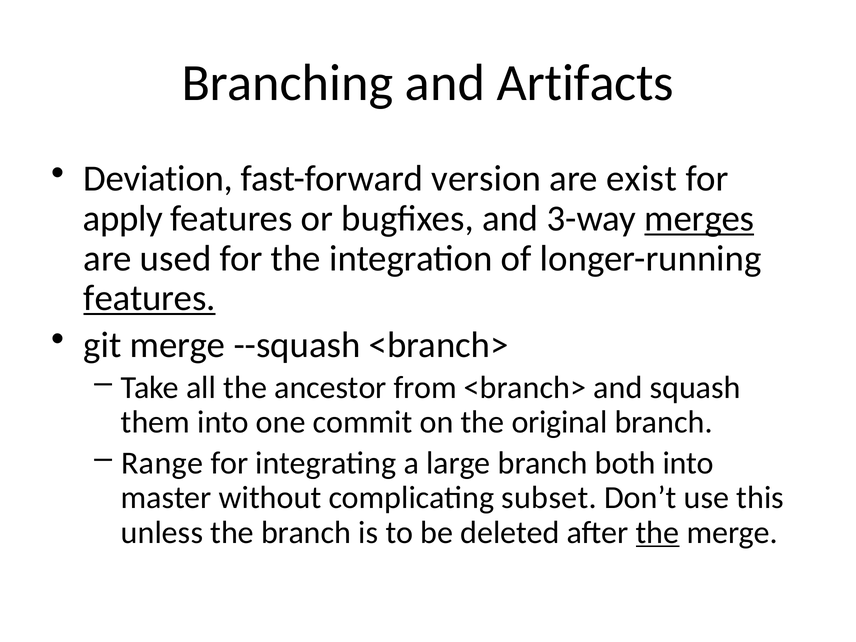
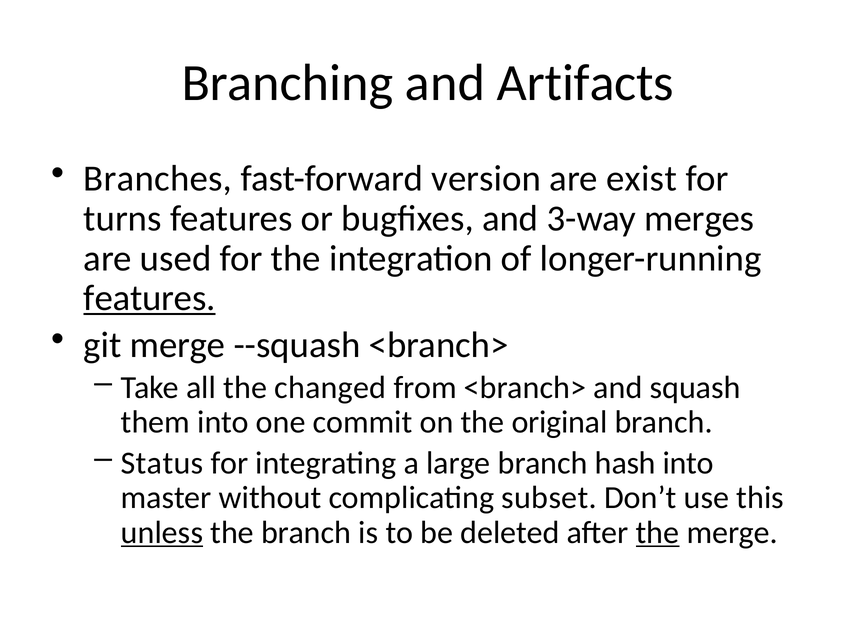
Deviation: Deviation -> Branches
apply: apply -> turns
merges underline: present -> none
ancestor: ancestor -> changed
Range: Range -> Status
both: both -> hash
unless underline: none -> present
